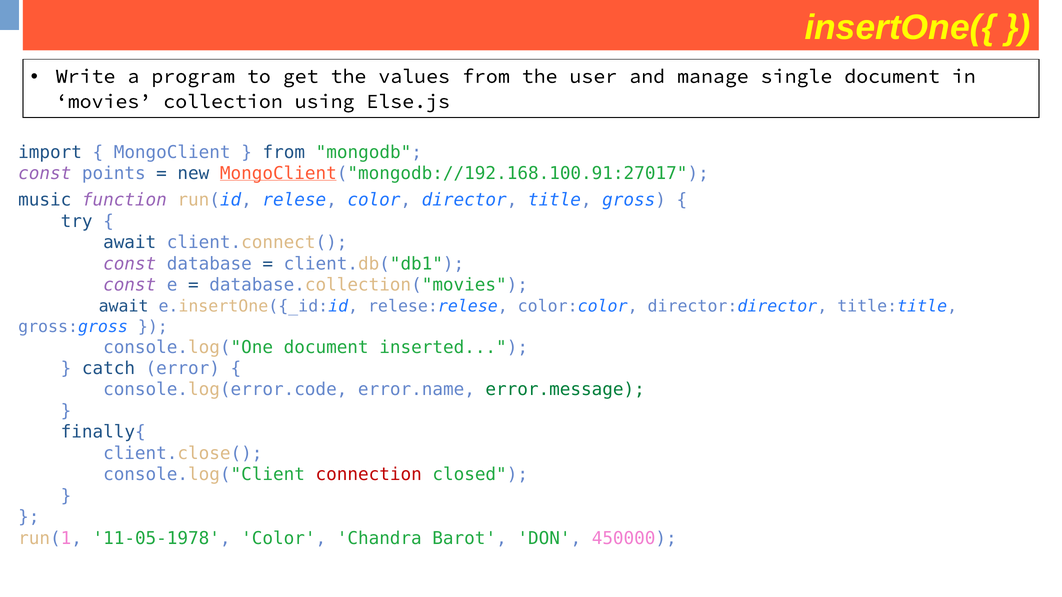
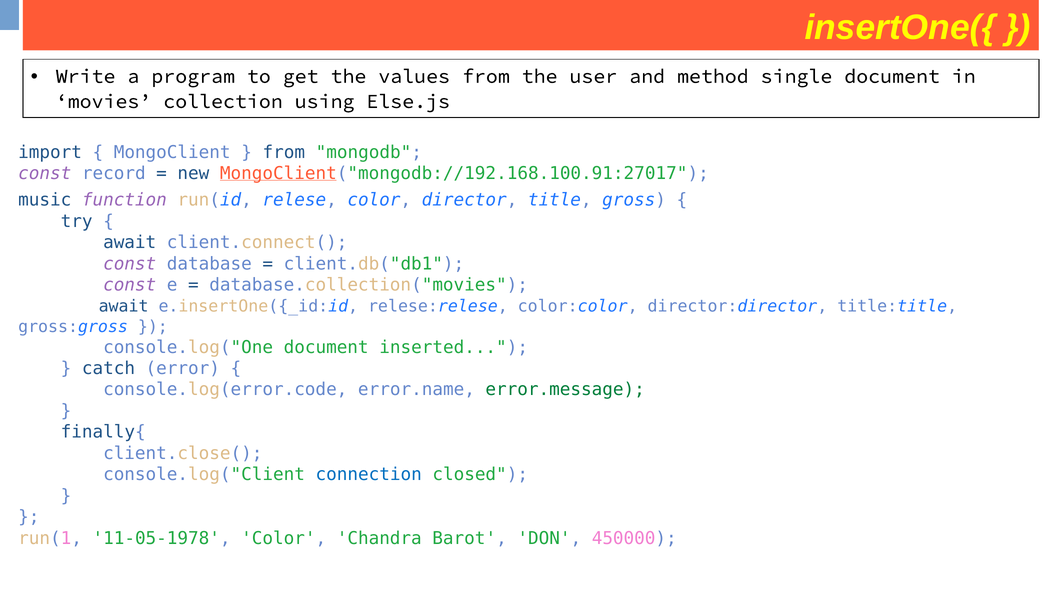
manage: manage -> method
points: points -> record
connection colour: red -> blue
